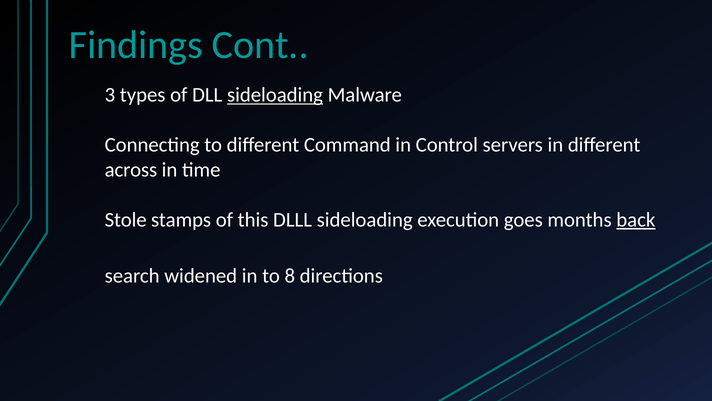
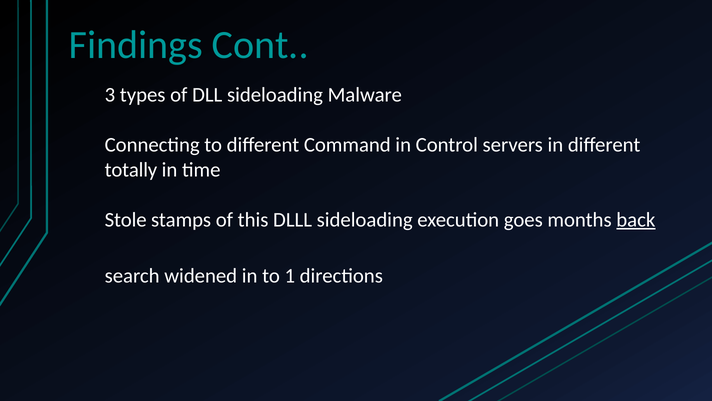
sideloading at (275, 95) underline: present -> none
across: across -> totally
8: 8 -> 1
